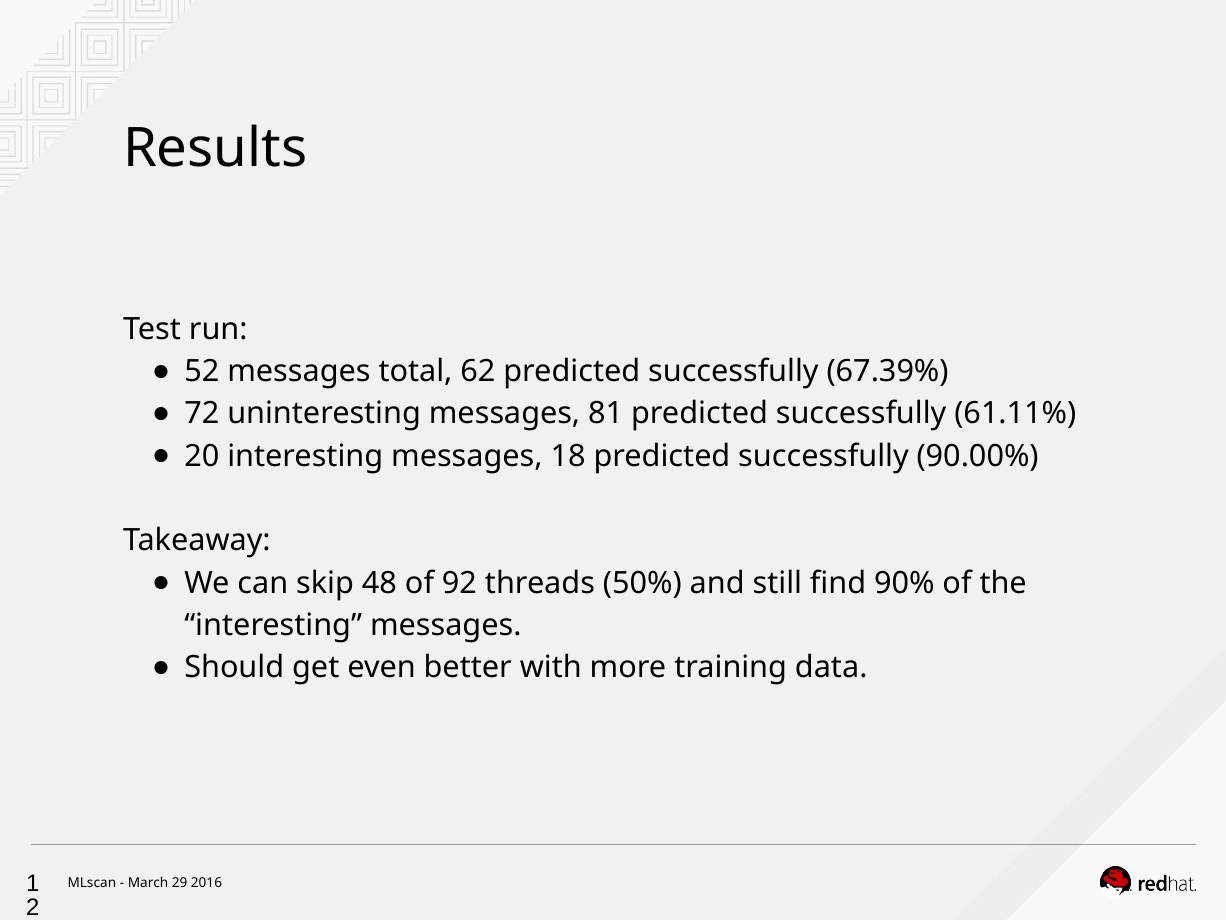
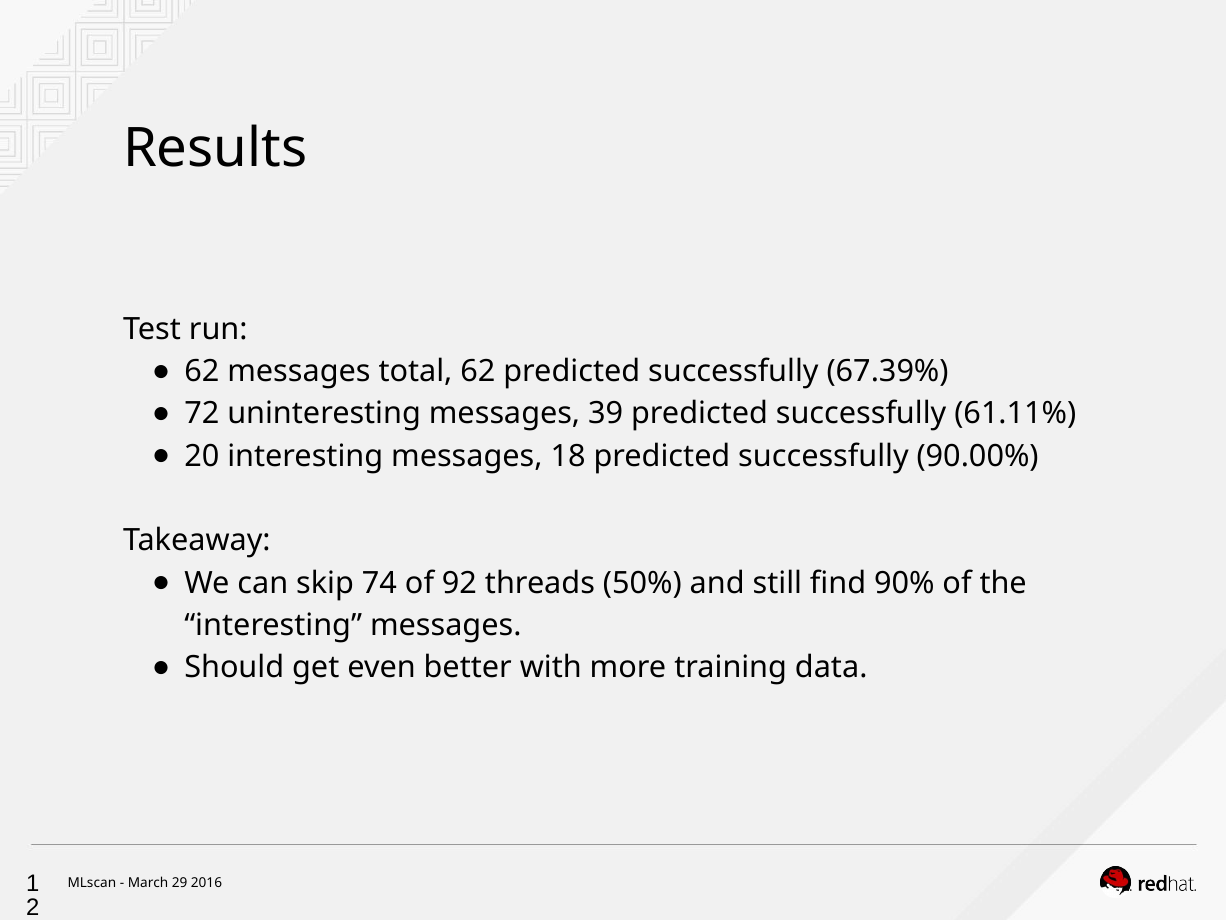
52 at (202, 371): 52 -> 62
81: 81 -> 39
48: 48 -> 74
